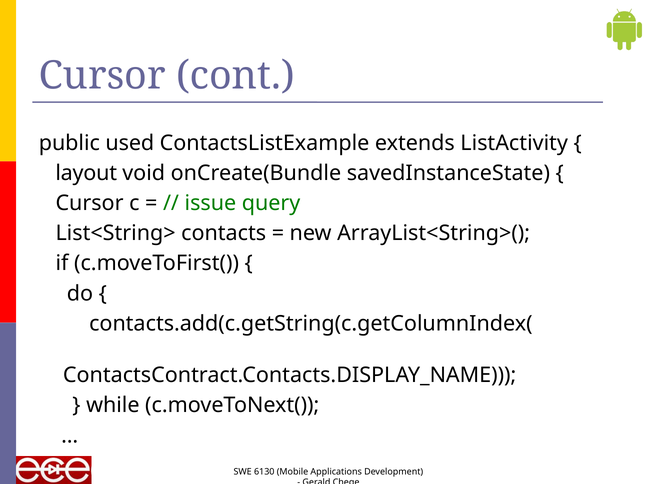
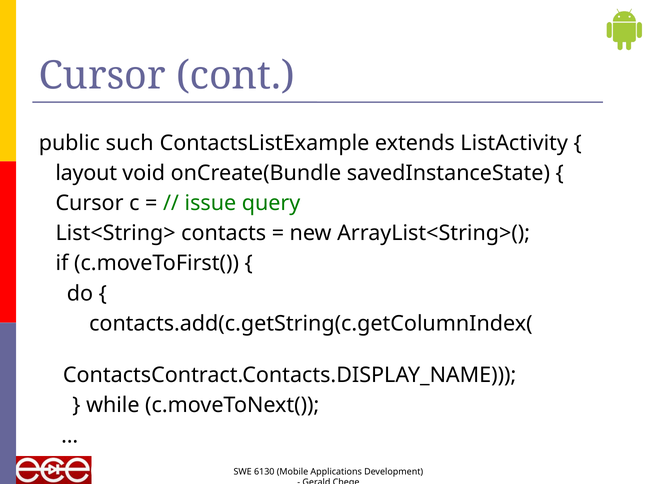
used: used -> such
